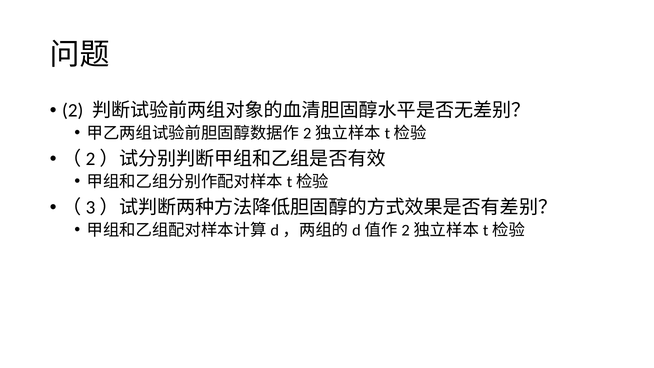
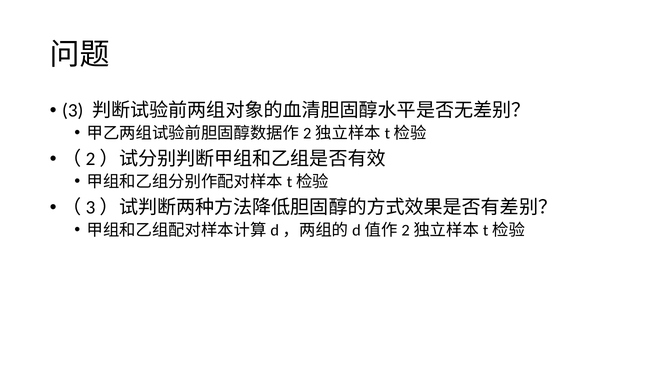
2: 2 -> 3
